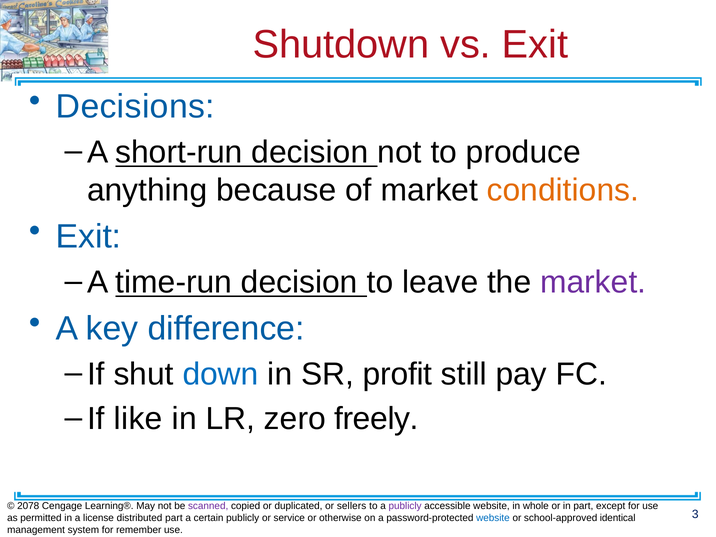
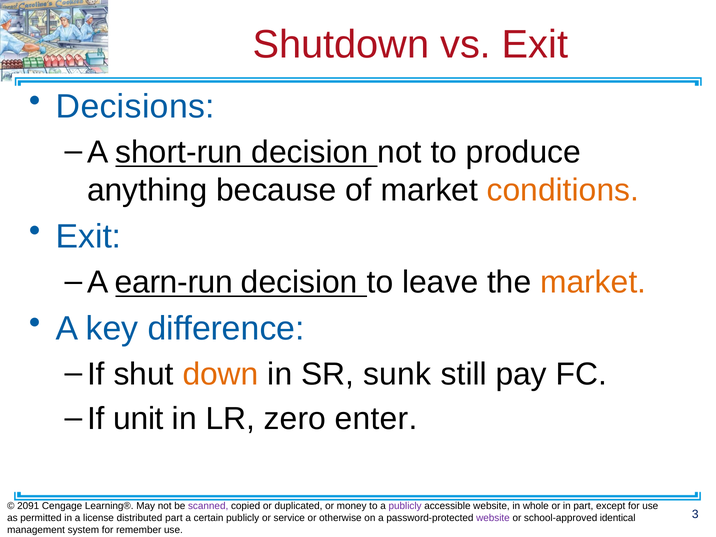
time-run: time-run -> earn-run
market at (593, 282) colour: purple -> orange
down colour: blue -> orange
profit: profit -> sunk
like: like -> unit
freely: freely -> enter
2078: 2078 -> 2091
sellers: sellers -> money
website at (493, 518) colour: blue -> purple
